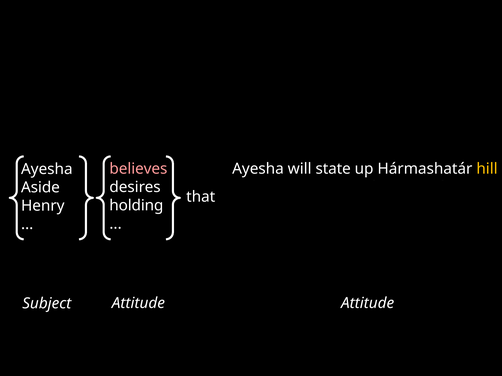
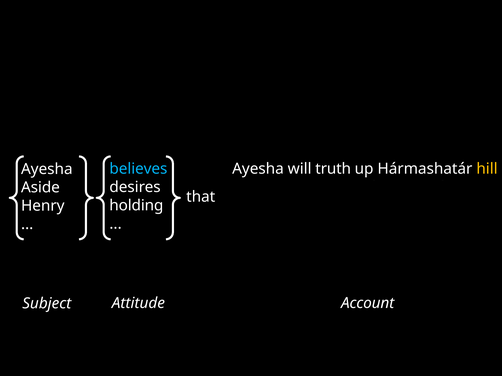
believes colour: pink -> light blue
state: state -> truth
Attitude Attitude: Attitude -> Account
